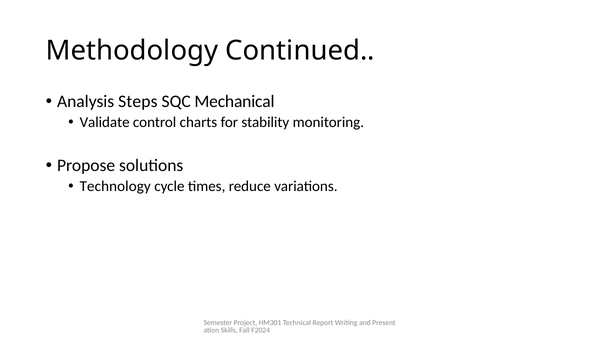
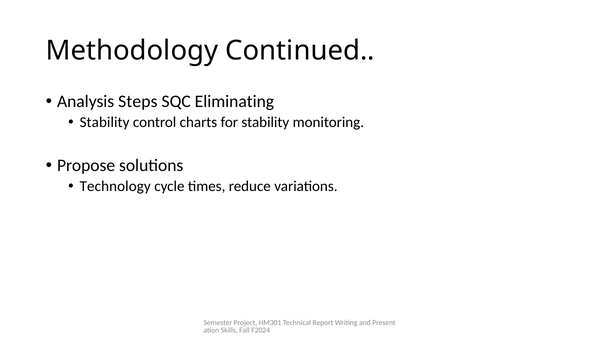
Mechanical: Mechanical -> Eliminating
Validate at (105, 122): Validate -> Stability
